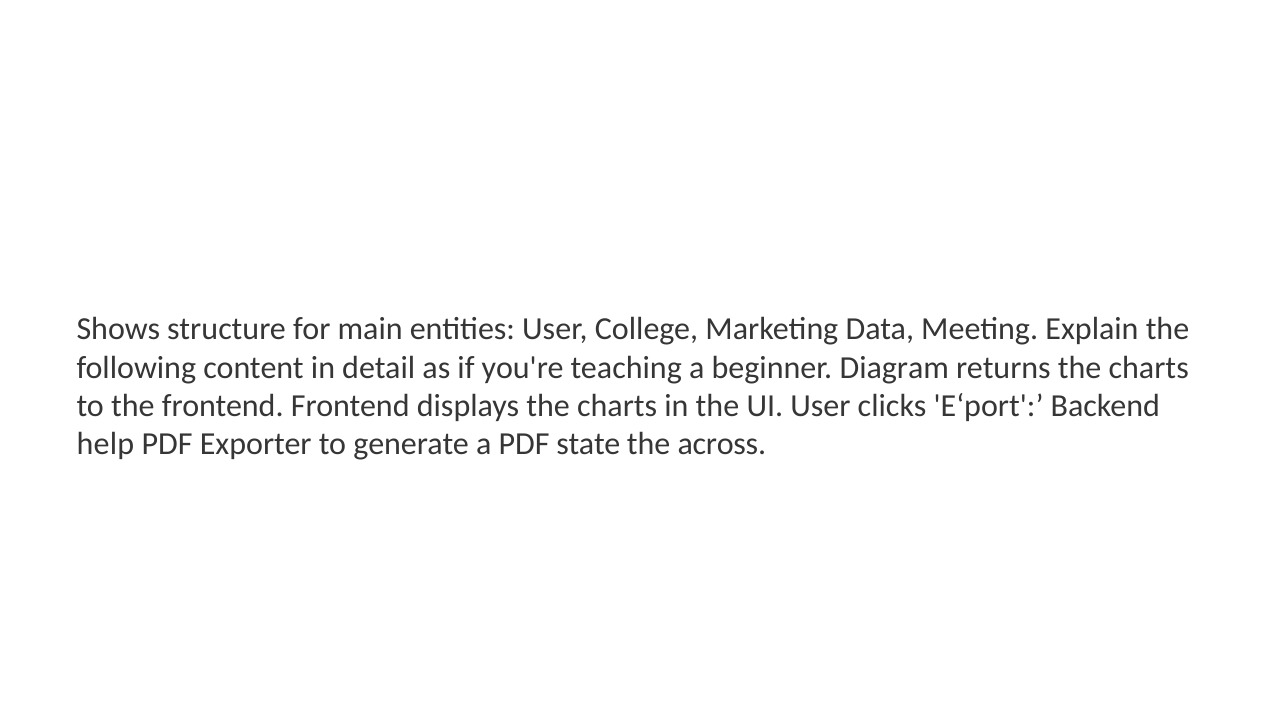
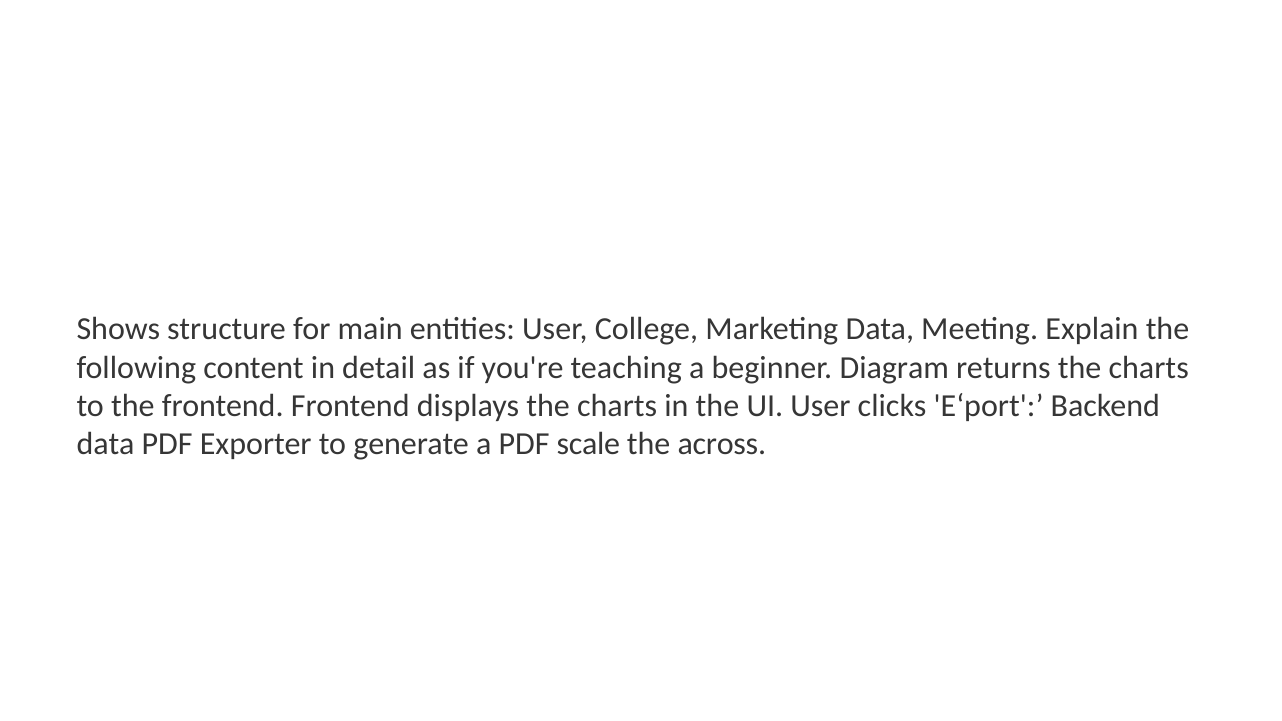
help at (105, 444): help -> data
state: state -> scale
